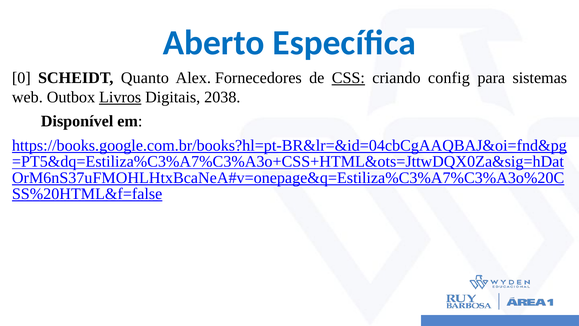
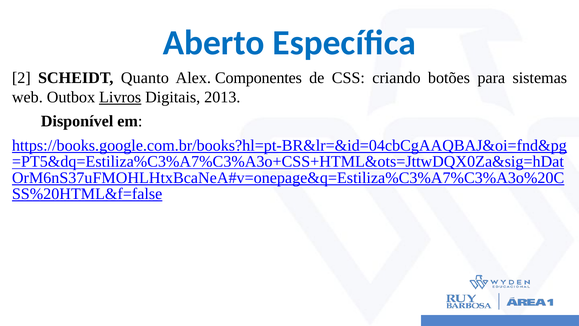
0: 0 -> 2
Fornecedores: Fornecedores -> Componentes
CSS underline: present -> none
config: config -> botões
2038: 2038 -> 2013
